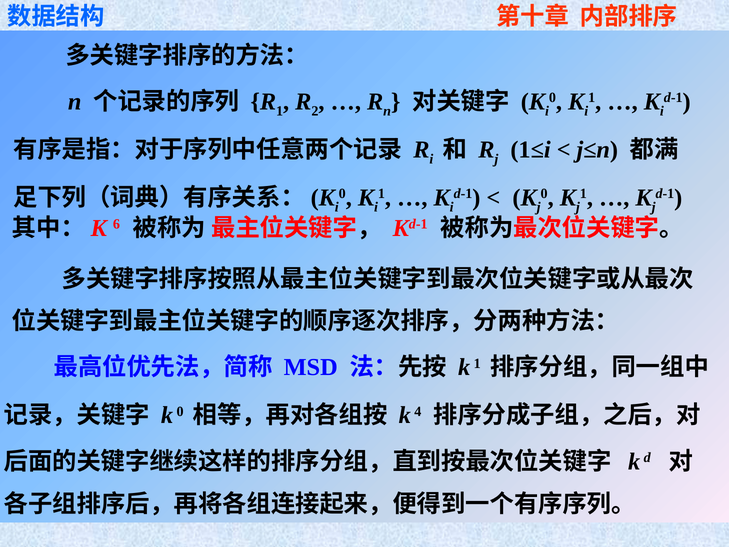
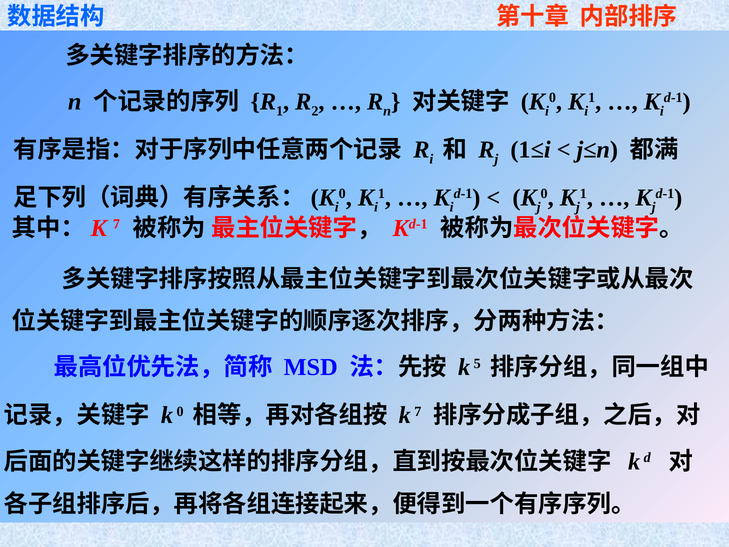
6 at (116, 224): 6 -> 7
k 1: 1 -> 5
k 4: 4 -> 7
